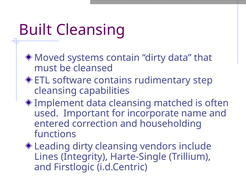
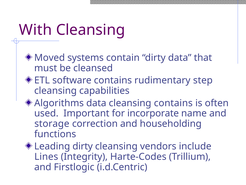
Built: Built -> With
Implement: Implement -> Algorithms
cleansing matched: matched -> contains
entered: entered -> storage
Harte-Single: Harte-Single -> Harte-Codes
